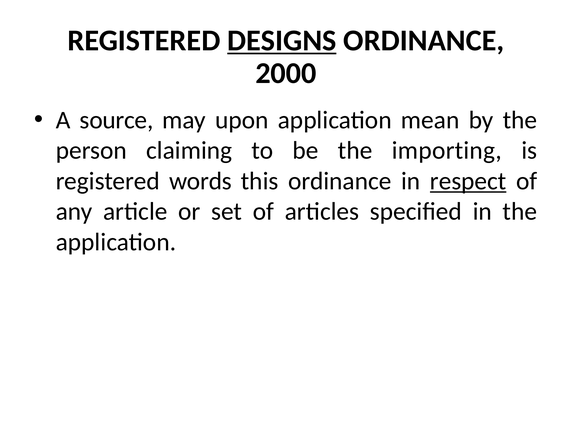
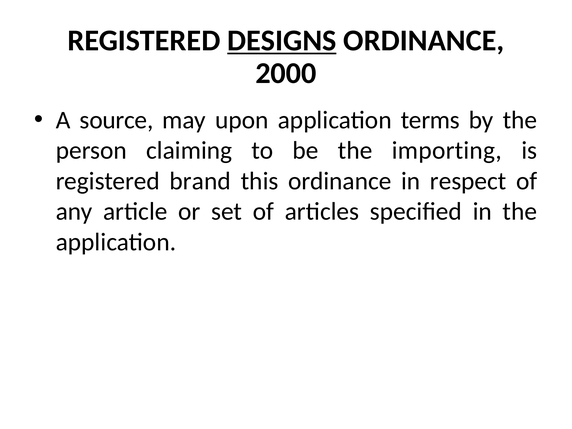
mean: mean -> terms
words: words -> brand
respect underline: present -> none
